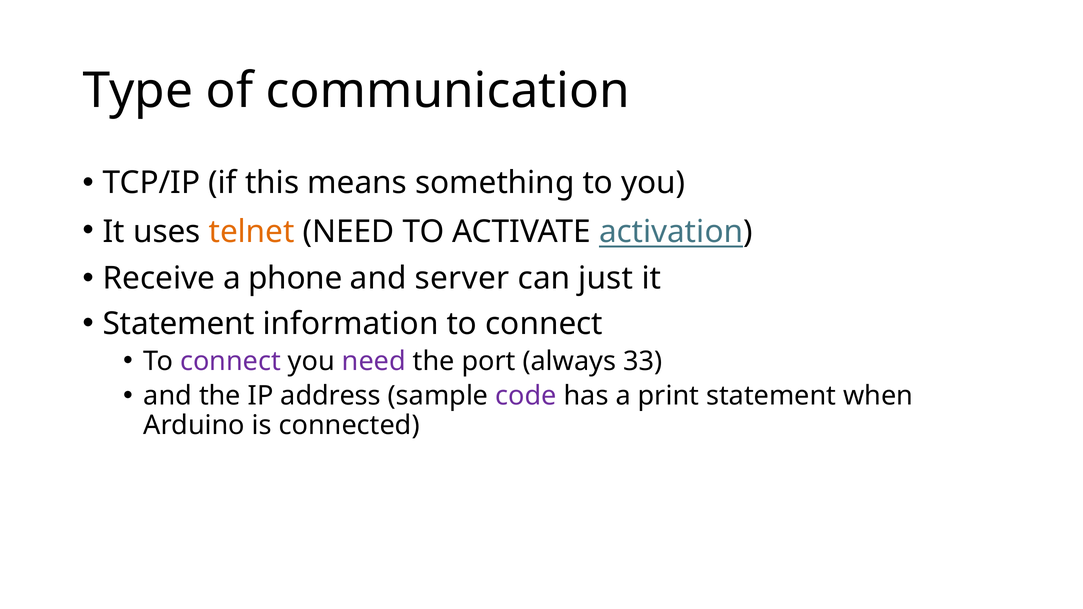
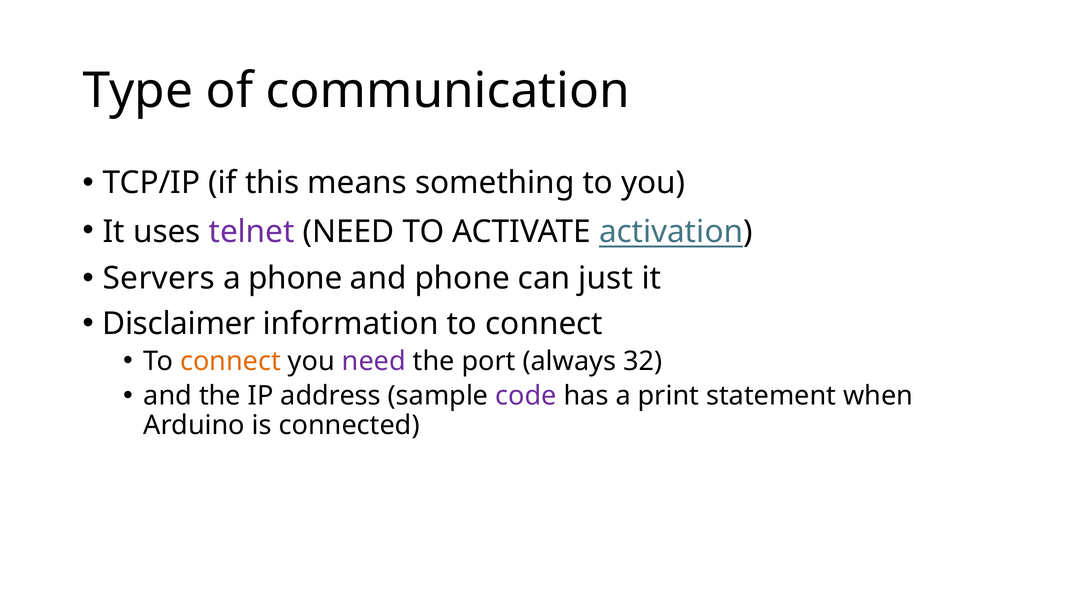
telnet colour: orange -> purple
Receive: Receive -> Servers
and server: server -> phone
Statement at (179, 324): Statement -> Disclaimer
connect at (230, 361) colour: purple -> orange
33: 33 -> 32
